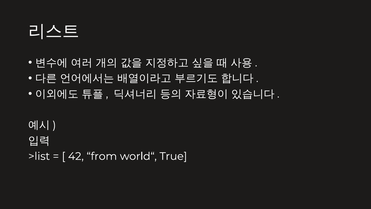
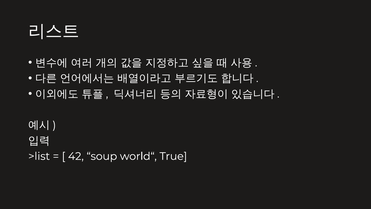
from: from -> soup
